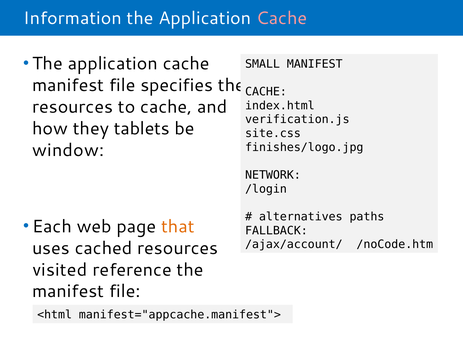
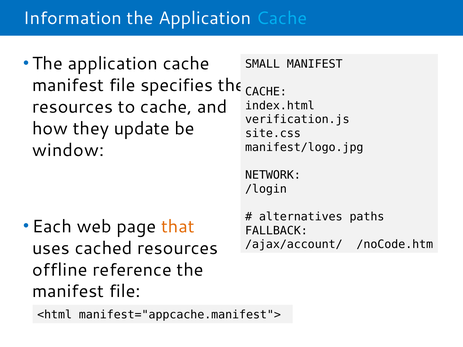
Cache at (282, 18) colour: pink -> light blue
tablets: tablets -> update
finishes/logo.jpg: finishes/logo.jpg -> manifest/logo.jpg
visited: visited -> offline
